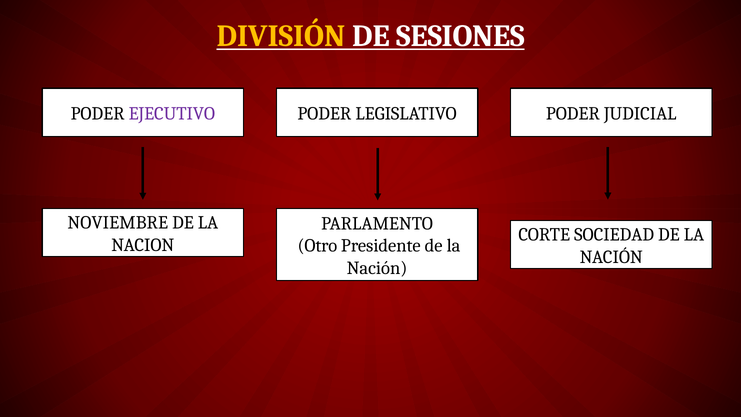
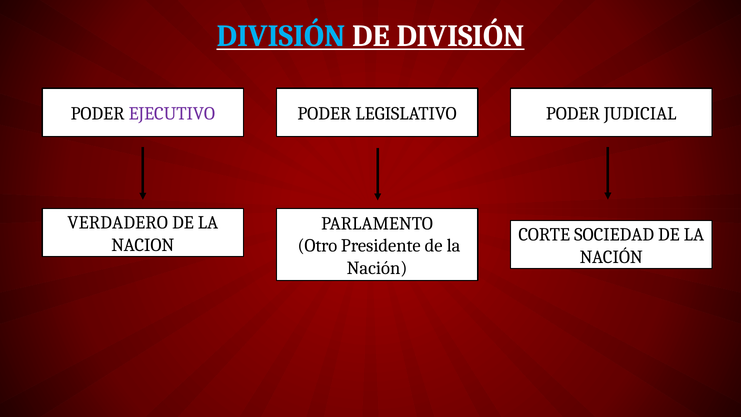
DIVISIÓN at (281, 36) colour: yellow -> light blue
DE SESIONES: SESIONES -> DIVISIÓN
NOVIEMBRE: NOVIEMBRE -> VERDADERO
